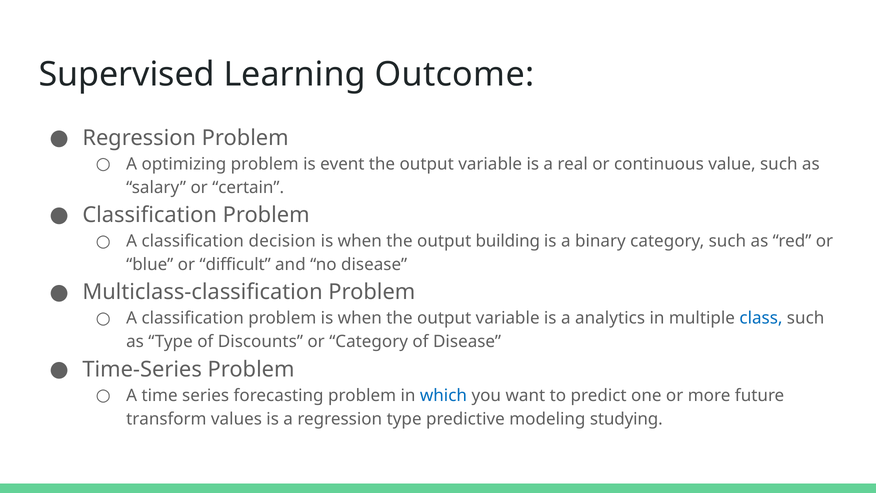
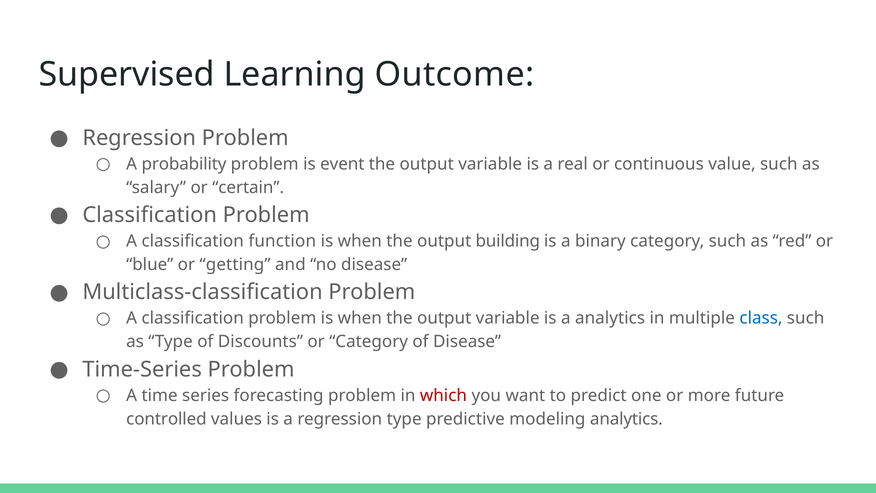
optimizing: optimizing -> probability
decision: decision -> function
difficult: difficult -> getting
which colour: blue -> red
transform: transform -> controlled
modeling studying: studying -> analytics
